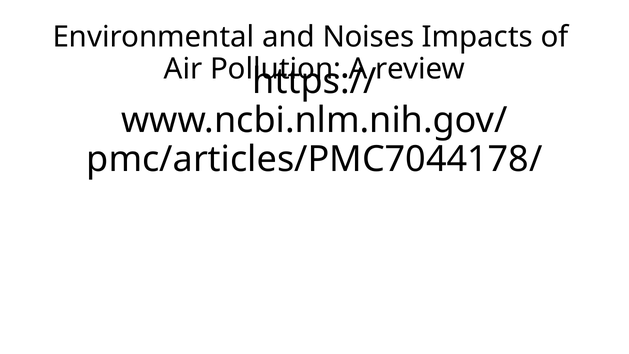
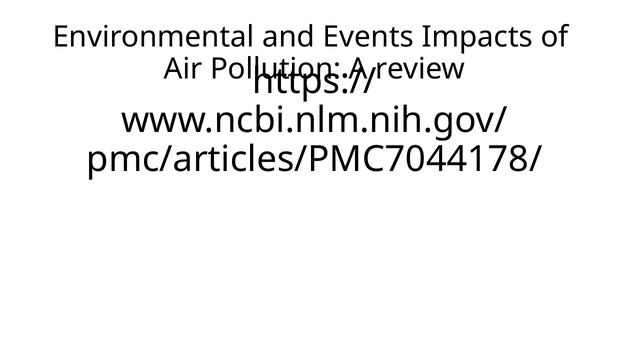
Noises: Noises -> Events
